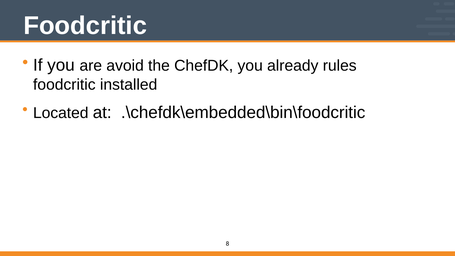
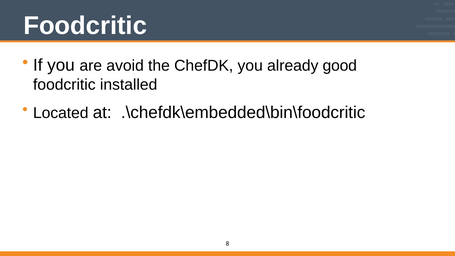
rules: rules -> good
